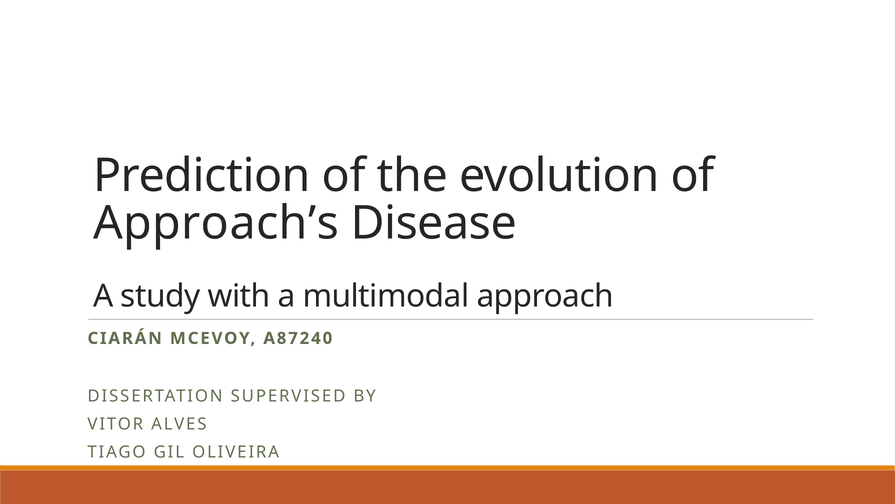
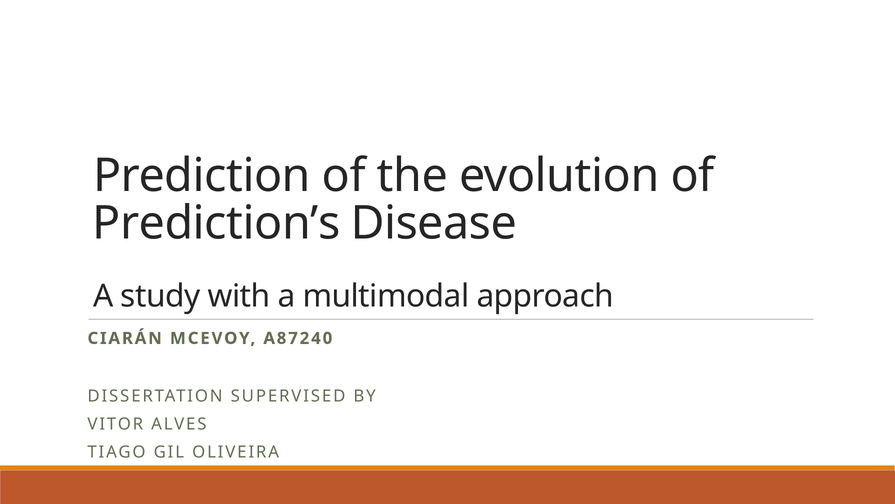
Approach’s: Approach’s -> Prediction’s
